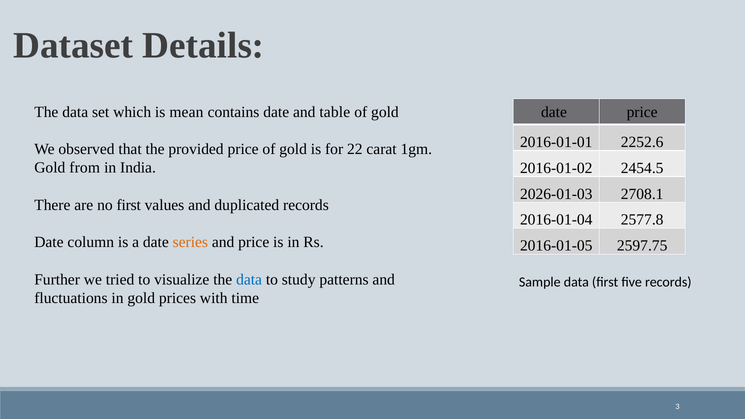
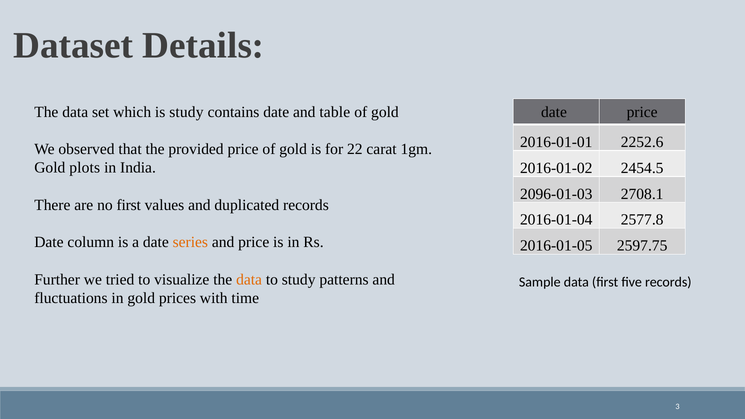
is mean: mean -> study
from: from -> plots
2026-01-03: 2026-01-03 -> 2096-01-03
data at (249, 280) colour: blue -> orange
